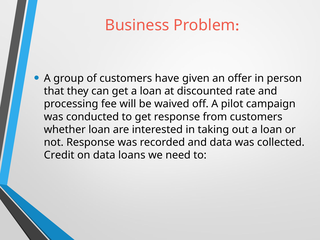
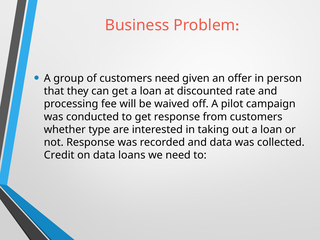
customers have: have -> need
whether loan: loan -> type
